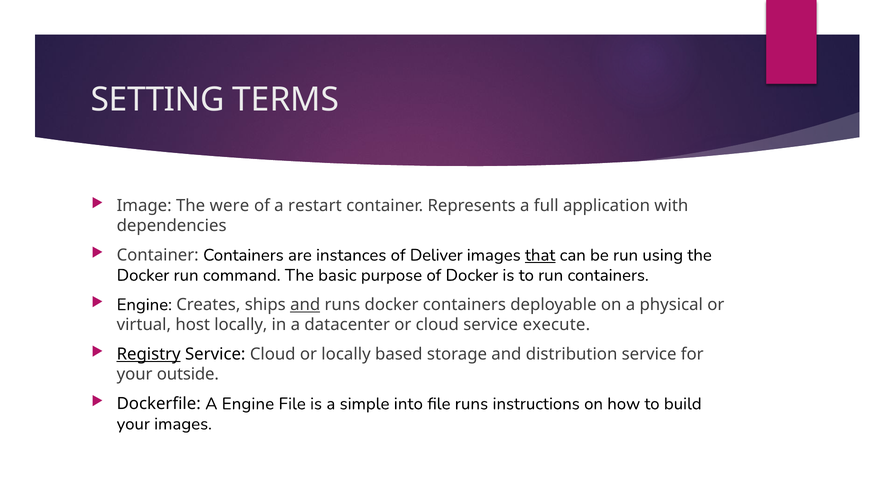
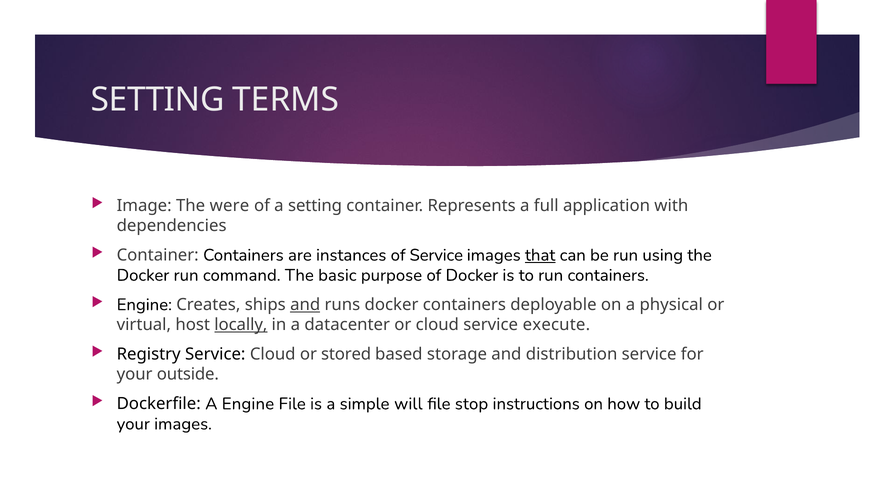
a restart: restart -> setting
of Deliver: Deliver -> Service
locally at (241, 325) underline: none -> present
Registry underline: present -> none
or locally: locally -> stored
into: into -> will
file runs: runs -> stop
